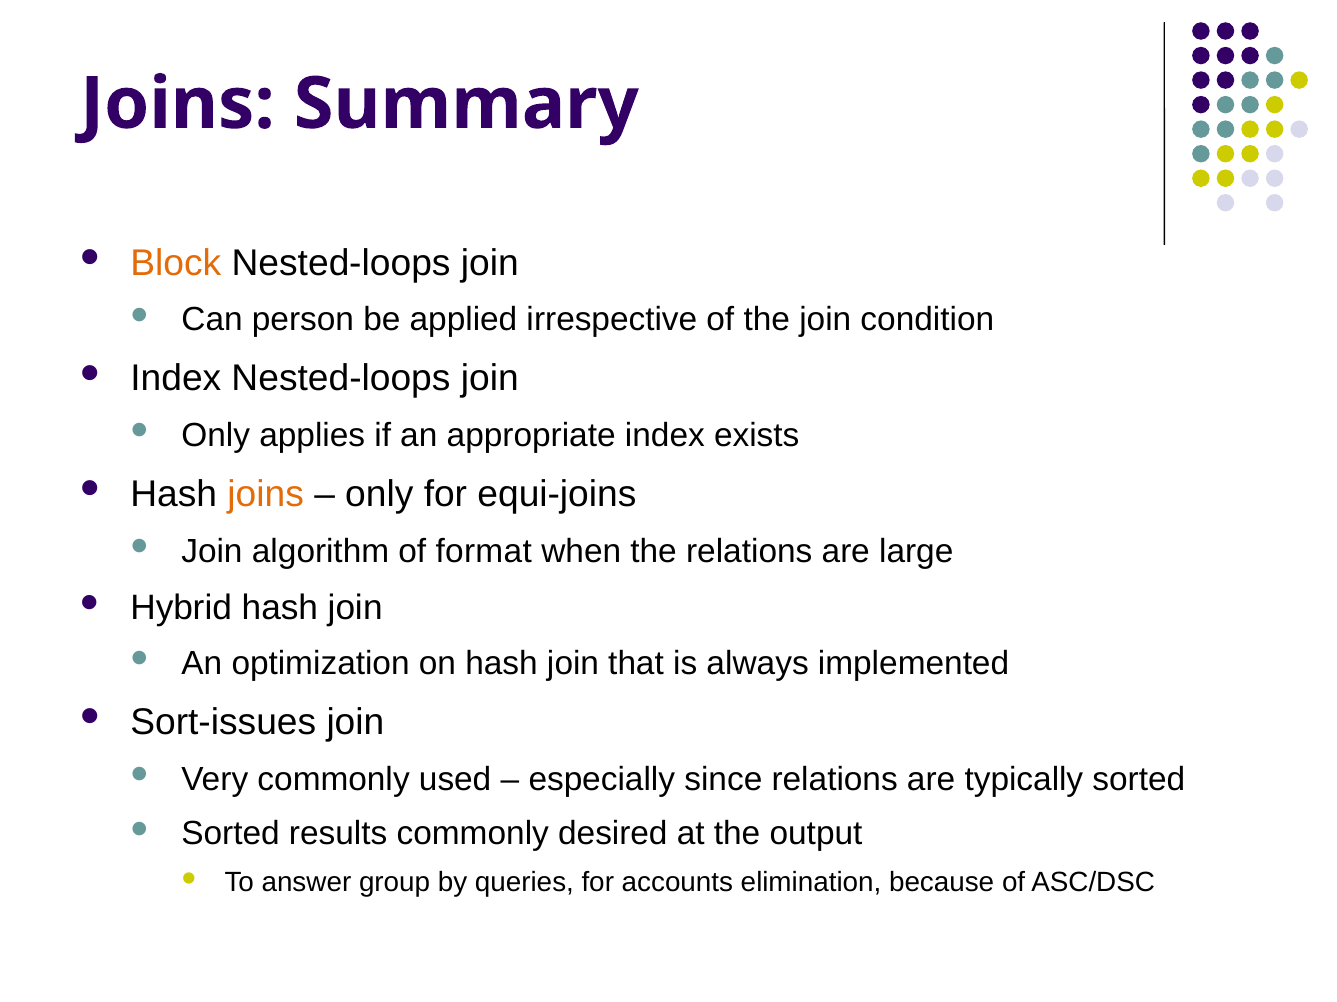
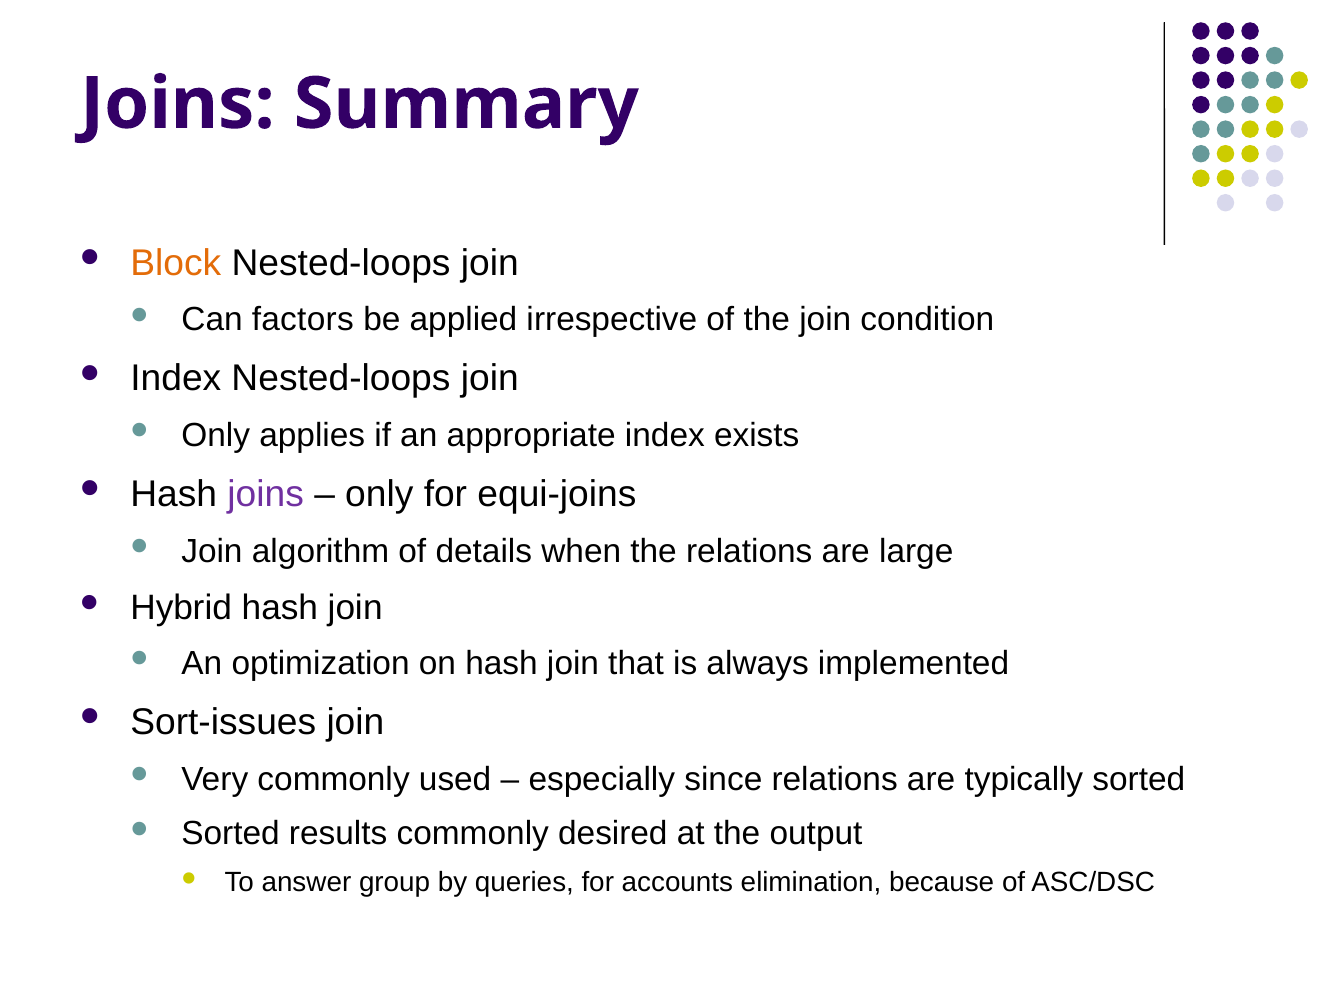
person: person -> factors
joins at (266, 495) colour: orange -> purple
format: format -> details
